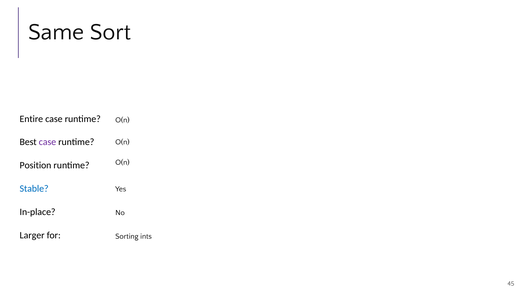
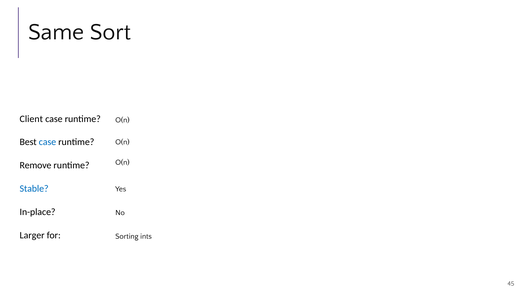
Entire: Entire -> Client
case at (47, 142) colour: purple -> blue
Position: Position -> Remove
